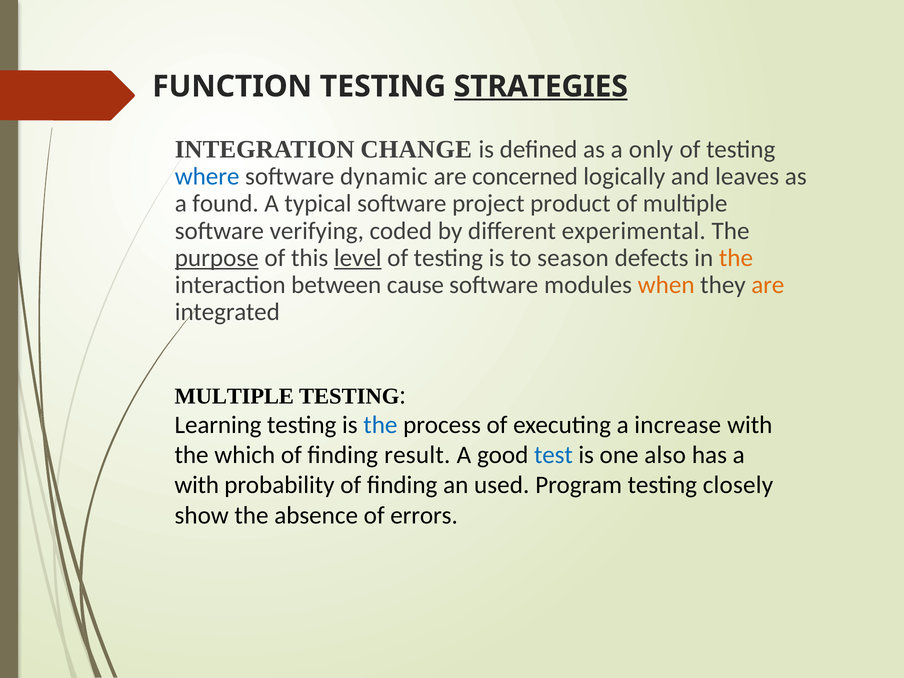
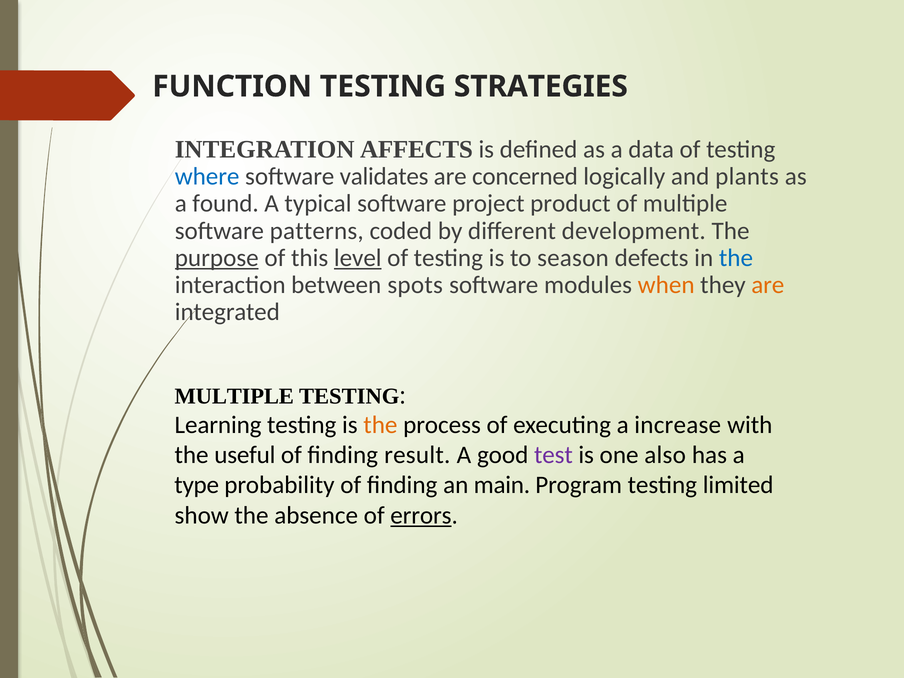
STRATEGIES underline: present -> none
CHANGE: CHANGE -> AFFECTS
only: only -> data
dynamic: dynamic -> validates
leaves: leaves -> plants
verifying: verifying -> patterns
experimental: experimental -> development
the at (736, 258) colour: orange -> blue
cause: cause -> spots
the at (380, 425) colour: blue -> orange
which: which -> useful
test colour: blue -> purple
with at (197, 485): with -> type
used: used -> main
closely: closely -> limited
errors underline: none -> present
